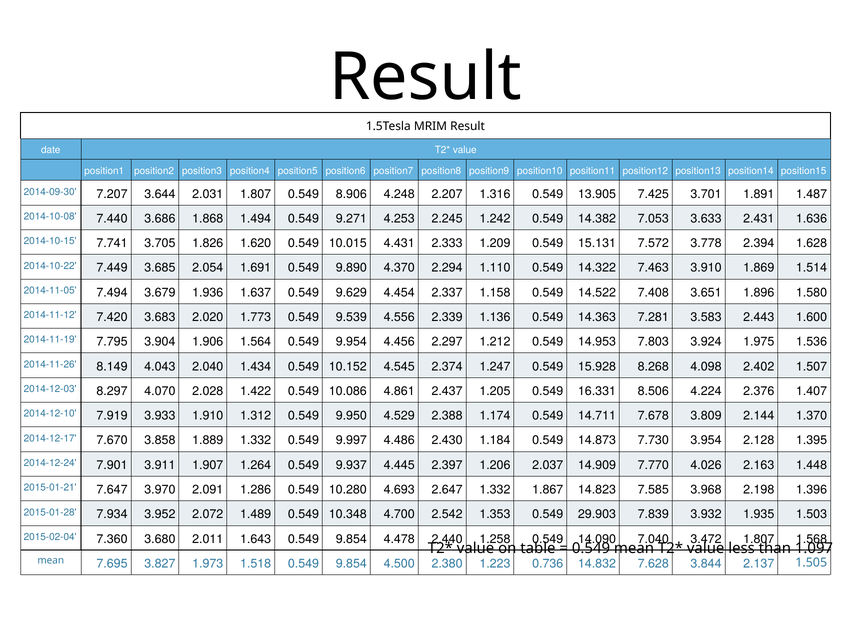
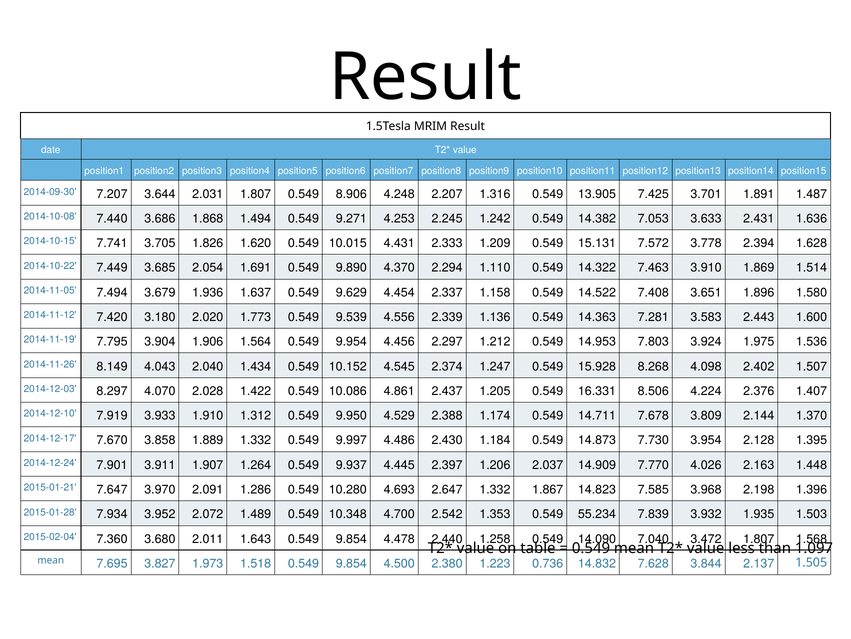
3.683: 3.683 -> 3.180
29.903: 29.903 -> 55.234
